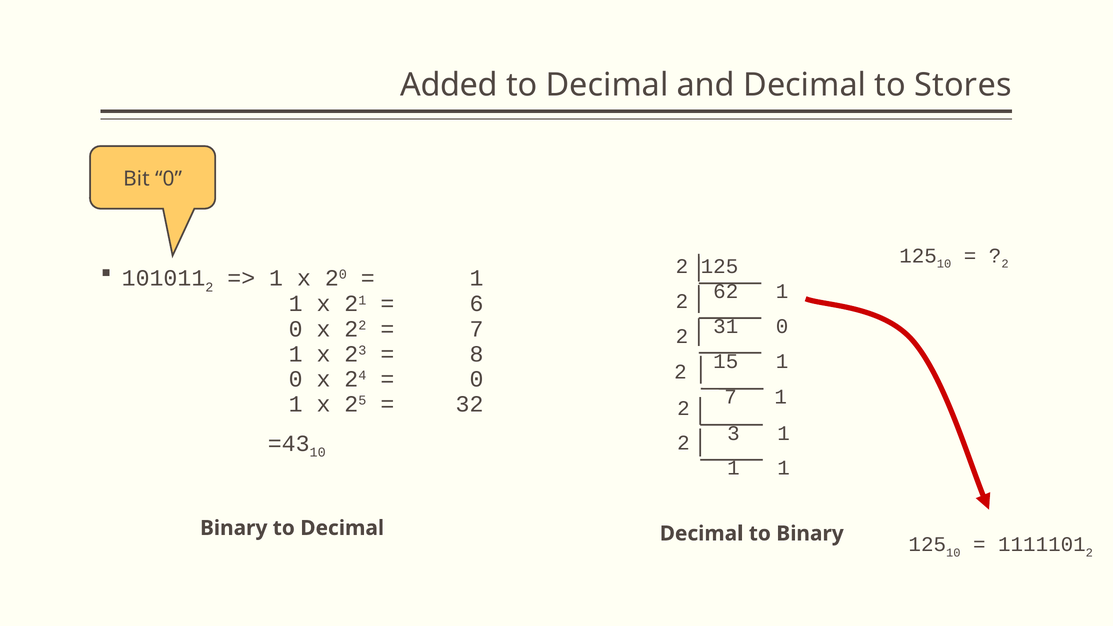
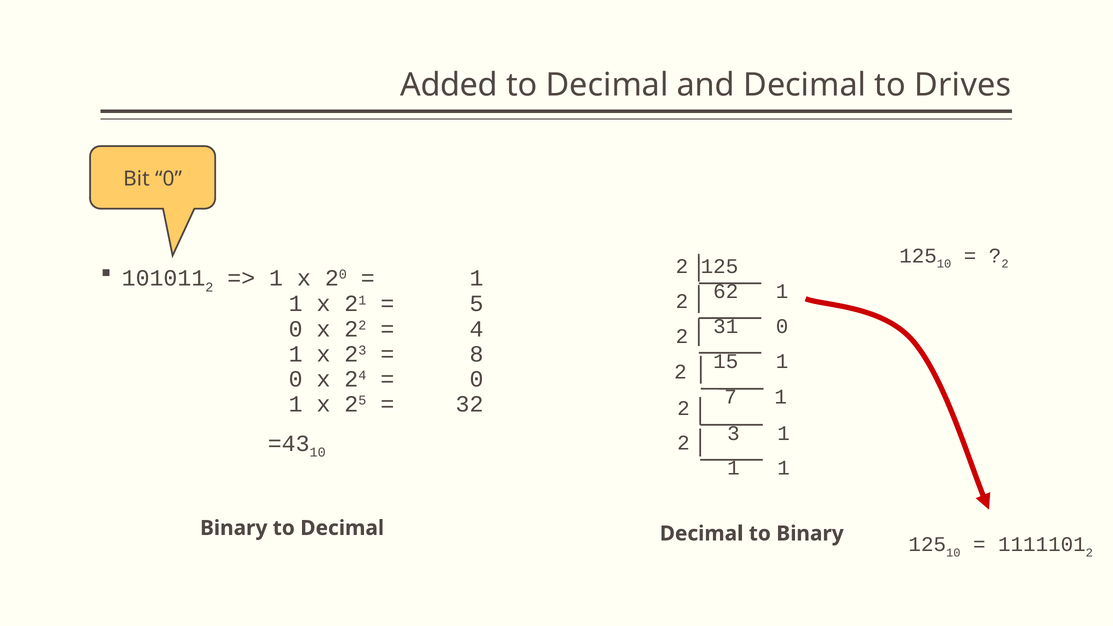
Stores: Stores -> Drives
6: 6 -> 5
7 at (477, 329): 7 -> 4
